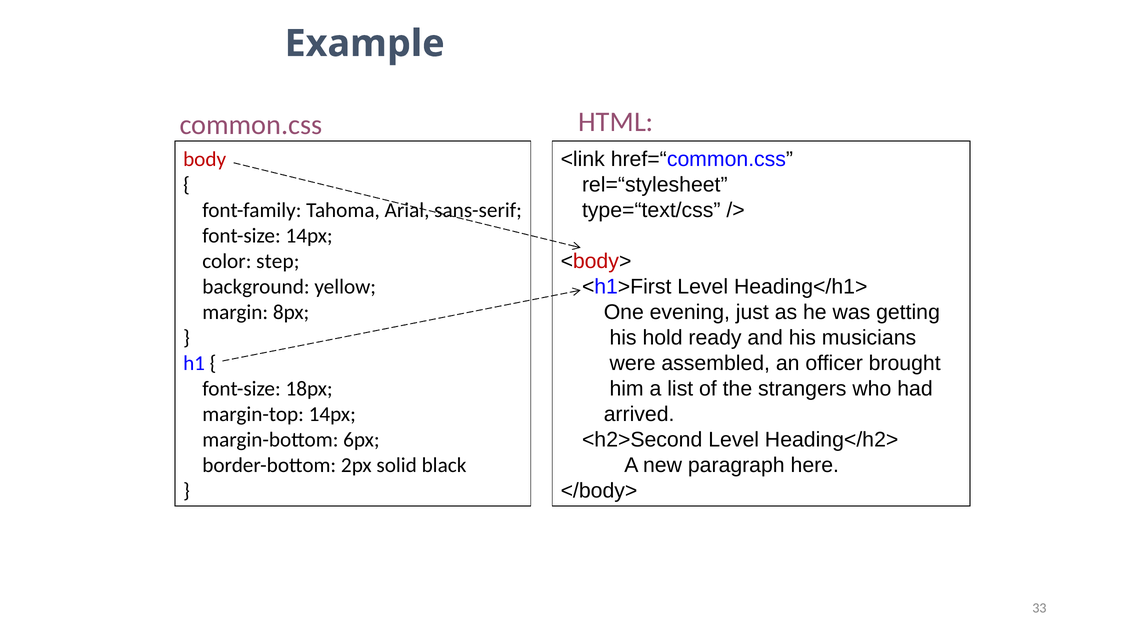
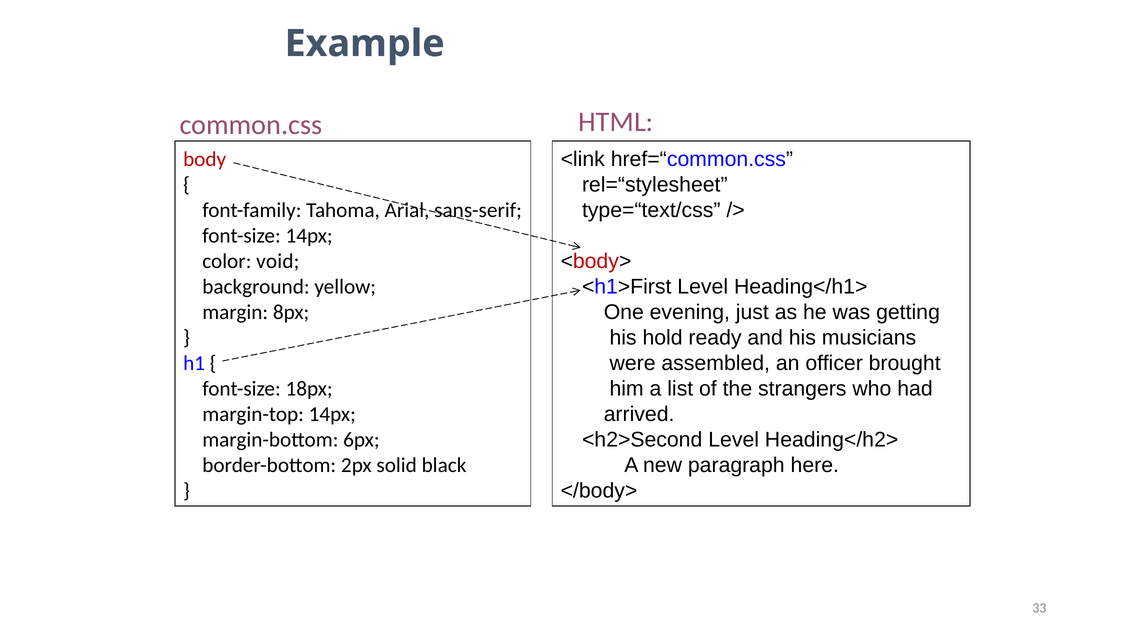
step: step -> void
